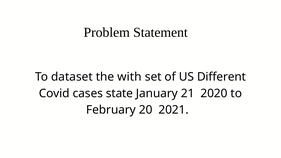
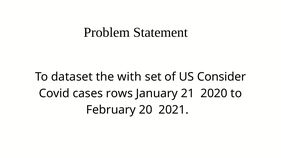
Different: Different -> Consider
state: state -> rows
